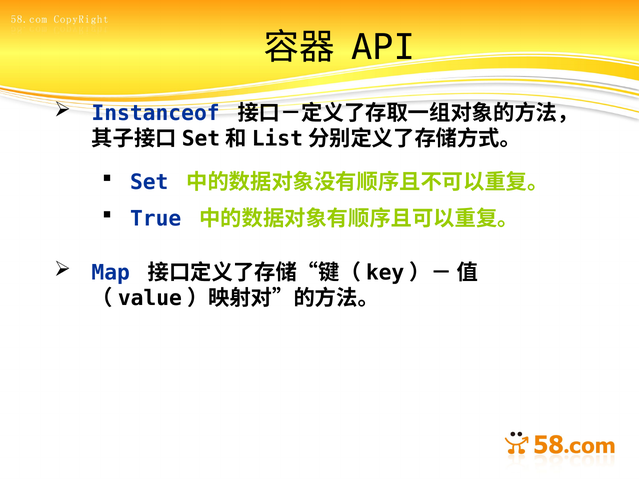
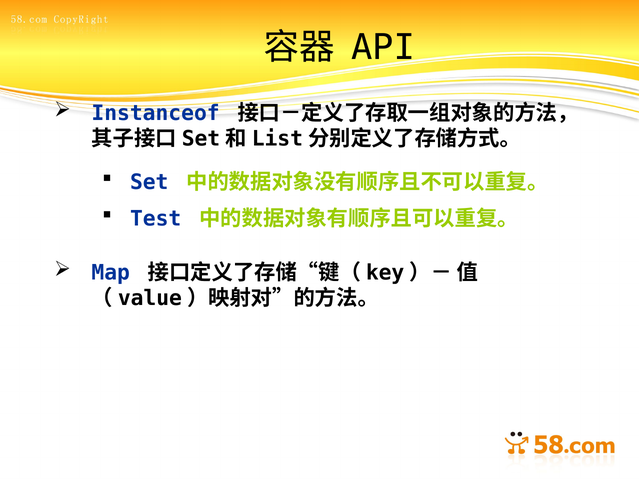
True: True -> Test
